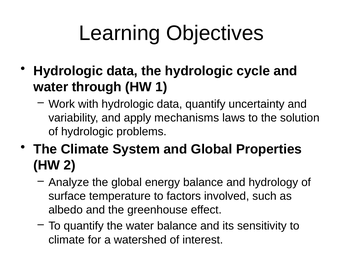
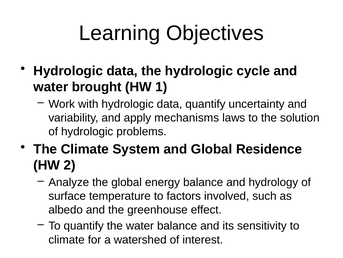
through: through -> brought
Properties: Properties -> Residence
